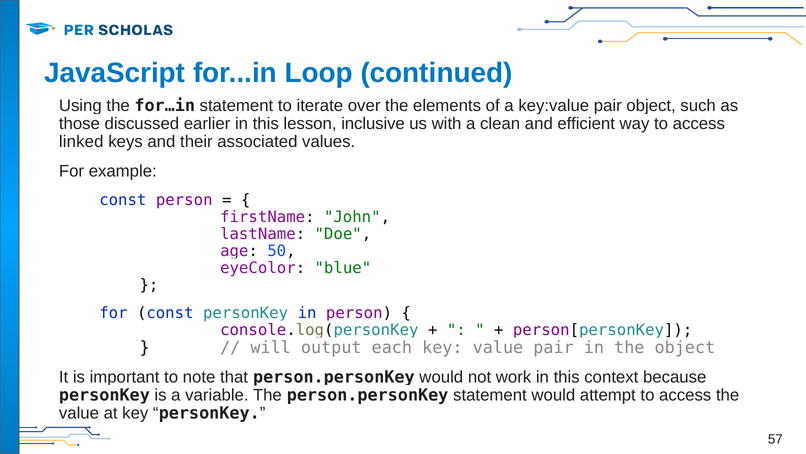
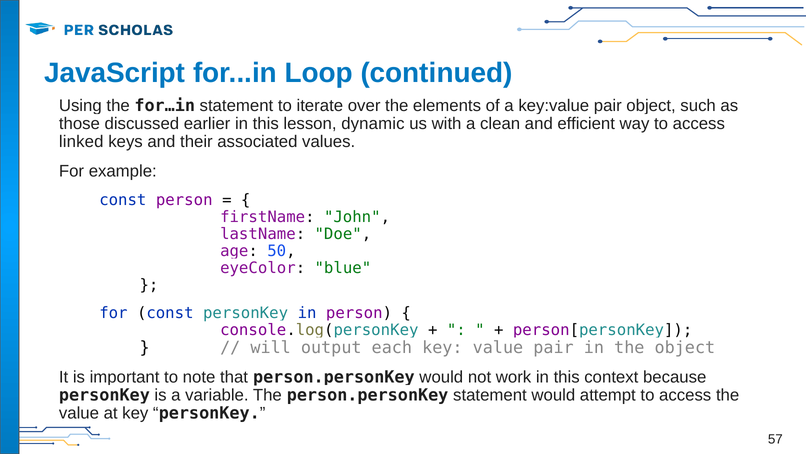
inclusive: inclusive -> dynamic
